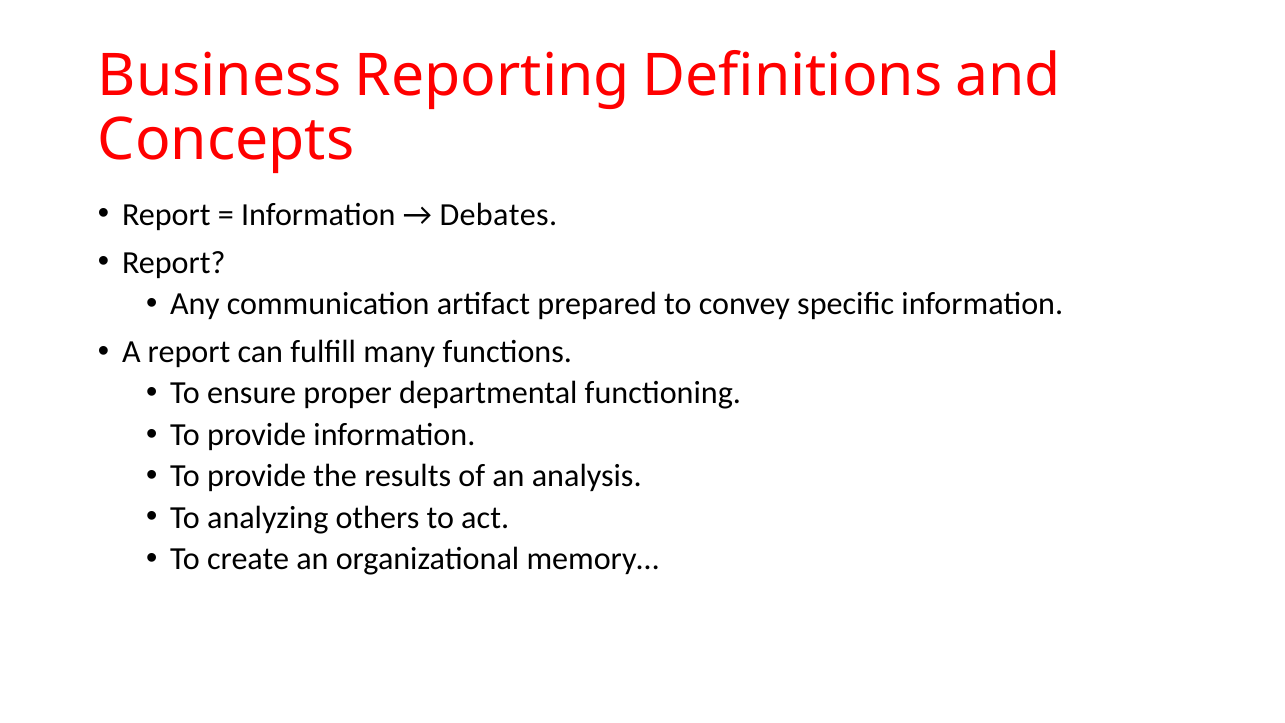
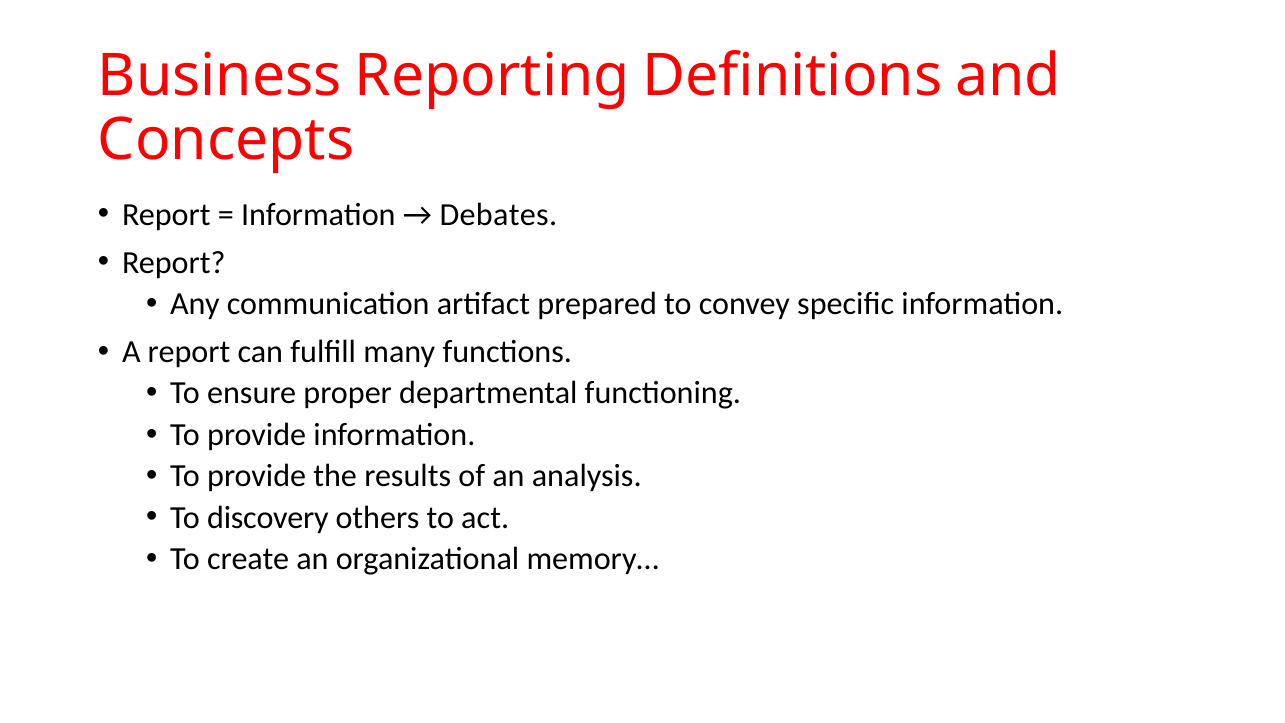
analyzing: analyzing -> discovery
